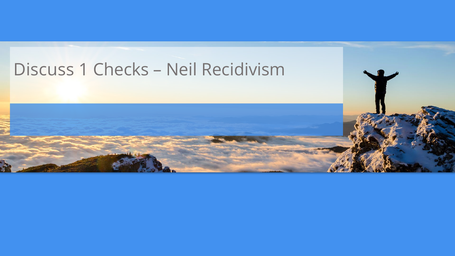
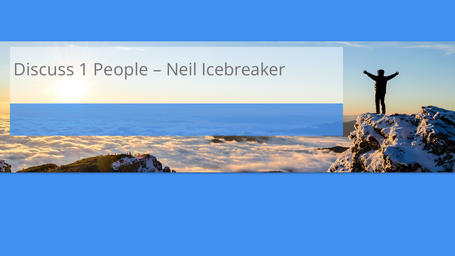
Checks: Checks -> People
Recidivism: Recidivism -> Icebreaker
